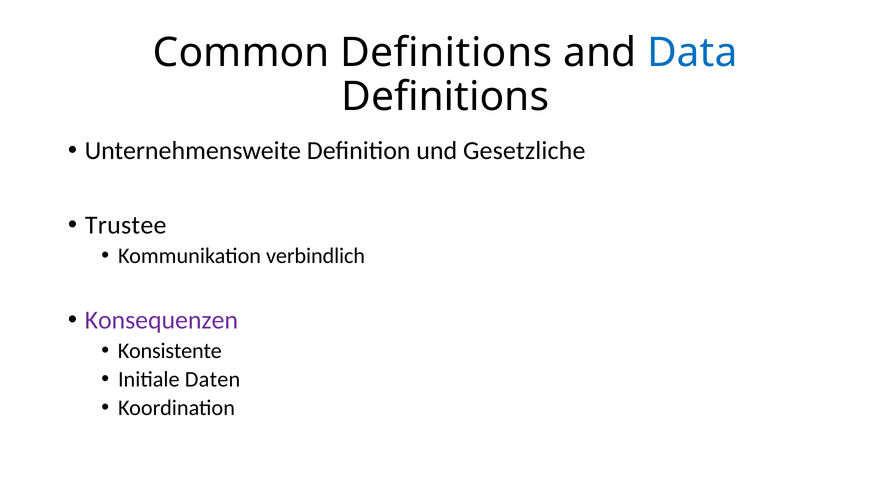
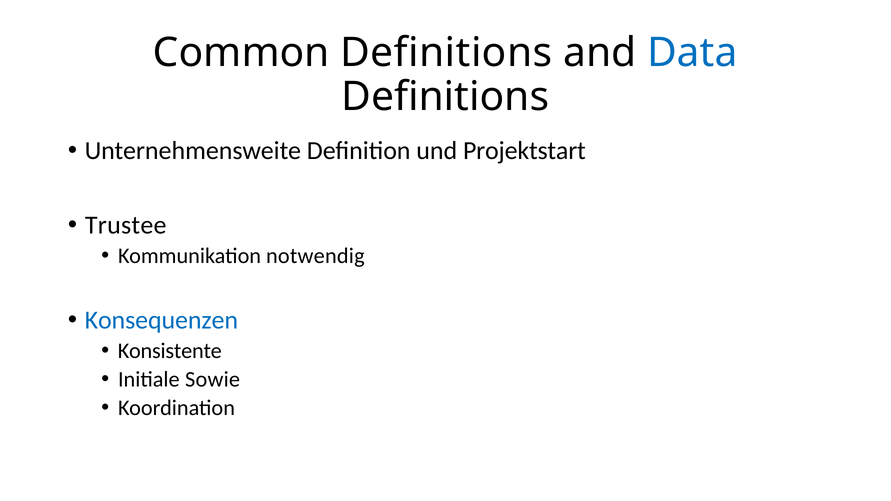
Gesetzliche: Gesetzliche -> Projektstart
verbindlich: verbindlich -> notwendig
Konsequenzen colour: purple -> blue
Daten: Daten -> Sowie
